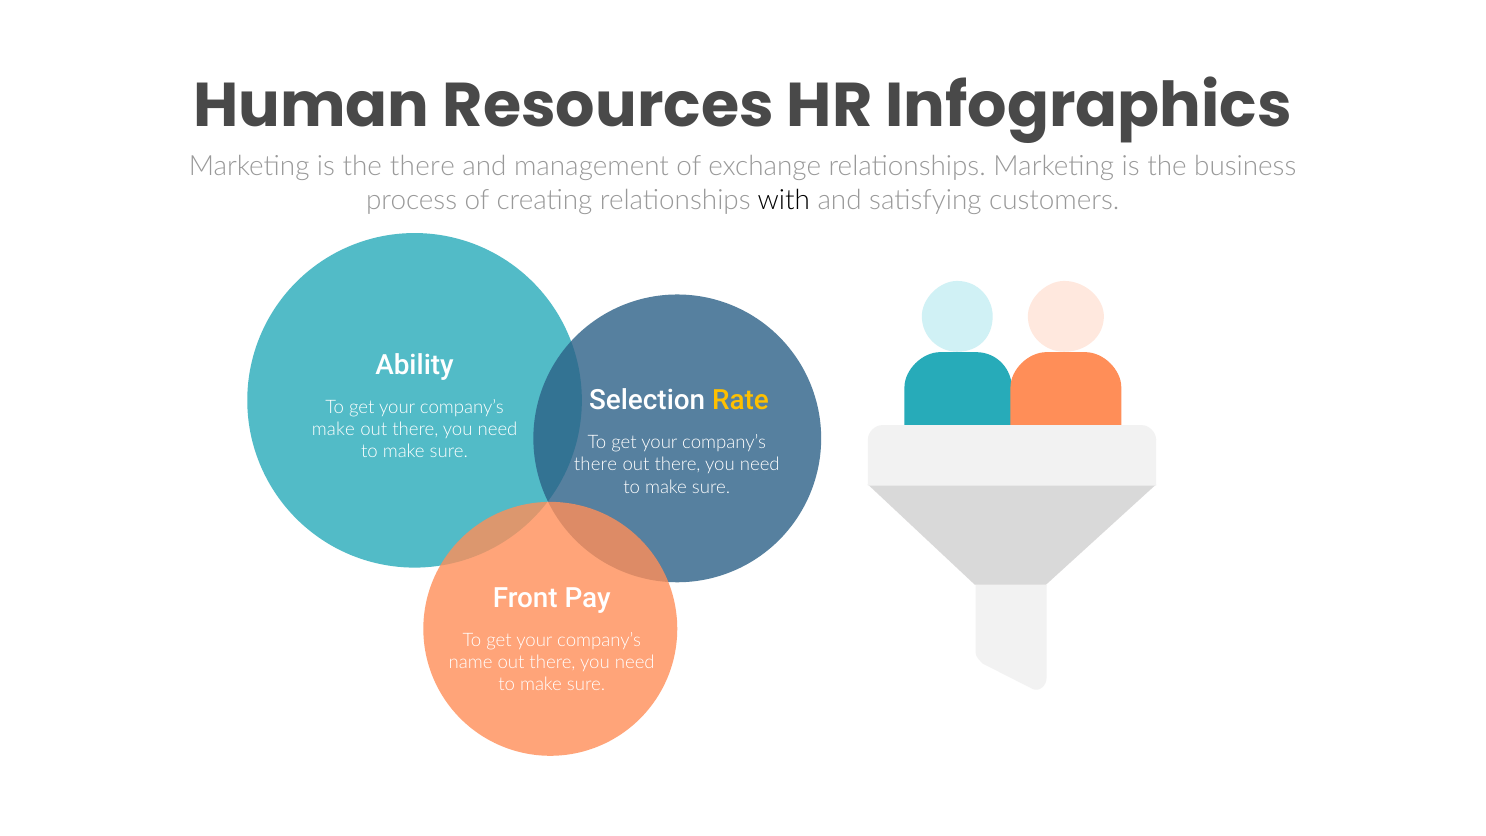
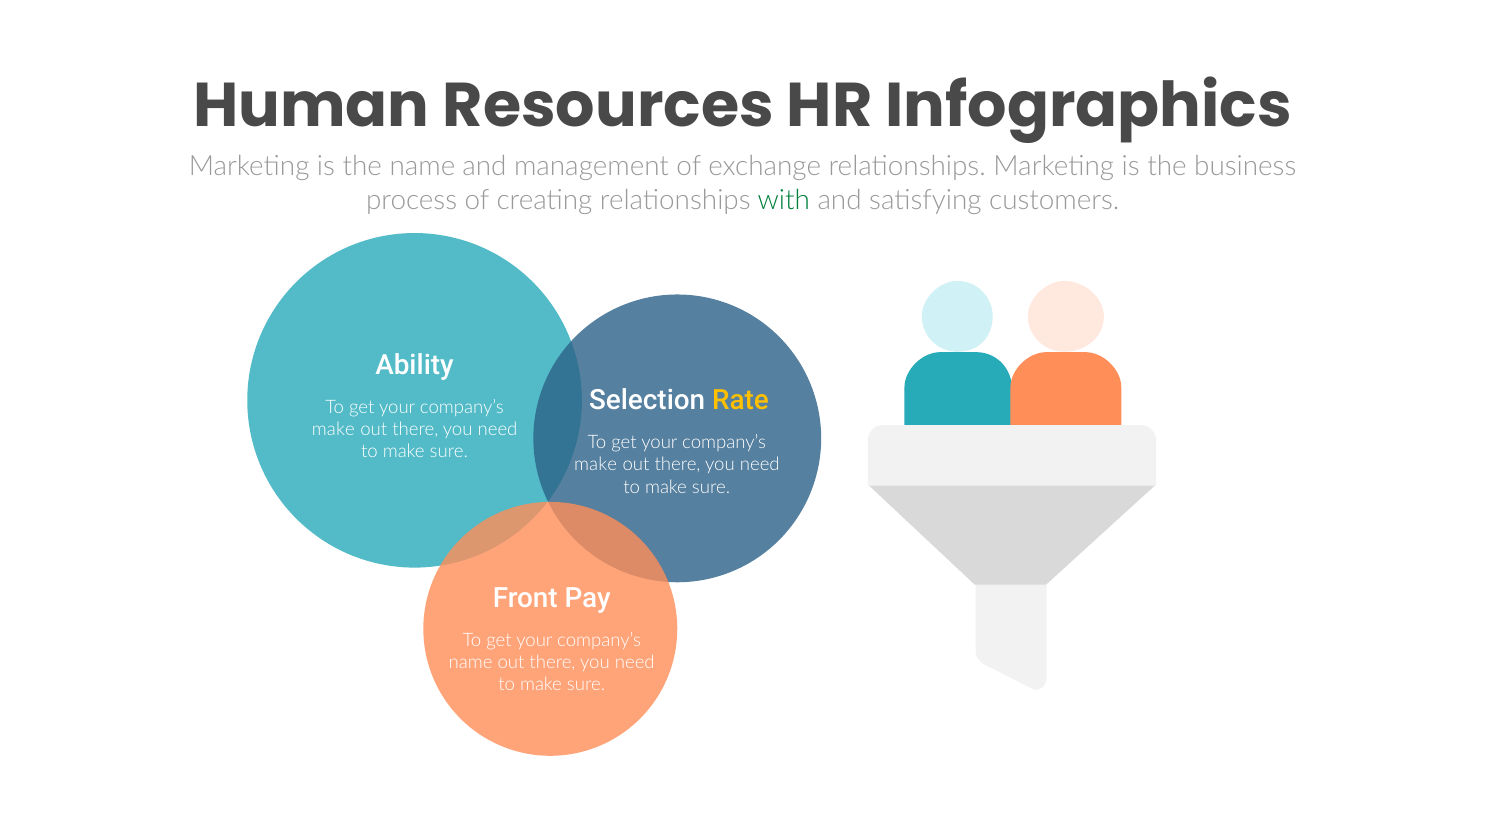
the there: there -> name
with colour: black -> green
there at (596, 465): there -> make
